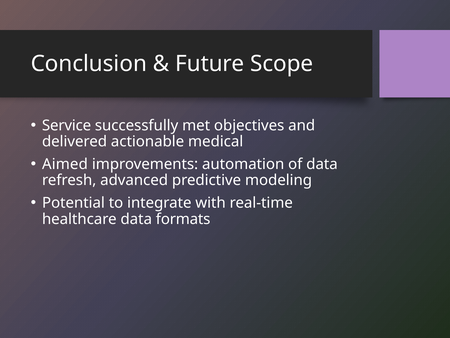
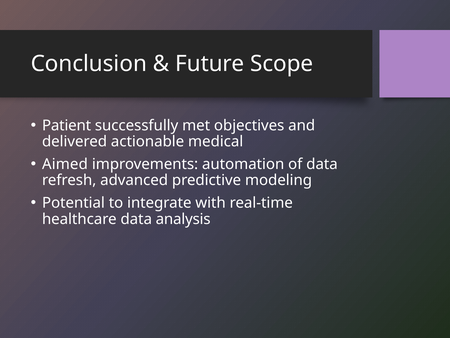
Service: Service -> Patient
formats: formats -> analysis
